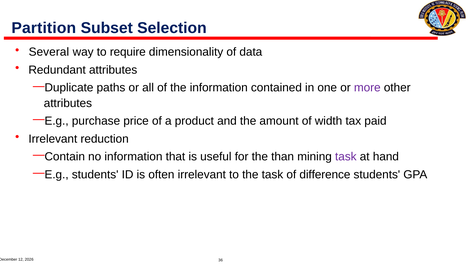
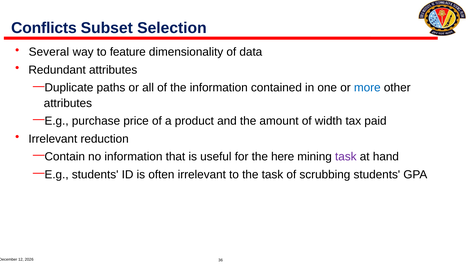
Partition: Partition -> Conflicts
require: require -> feature
more colour: purple -> blue
than: than -> here
difference: difference -> scrubbing
